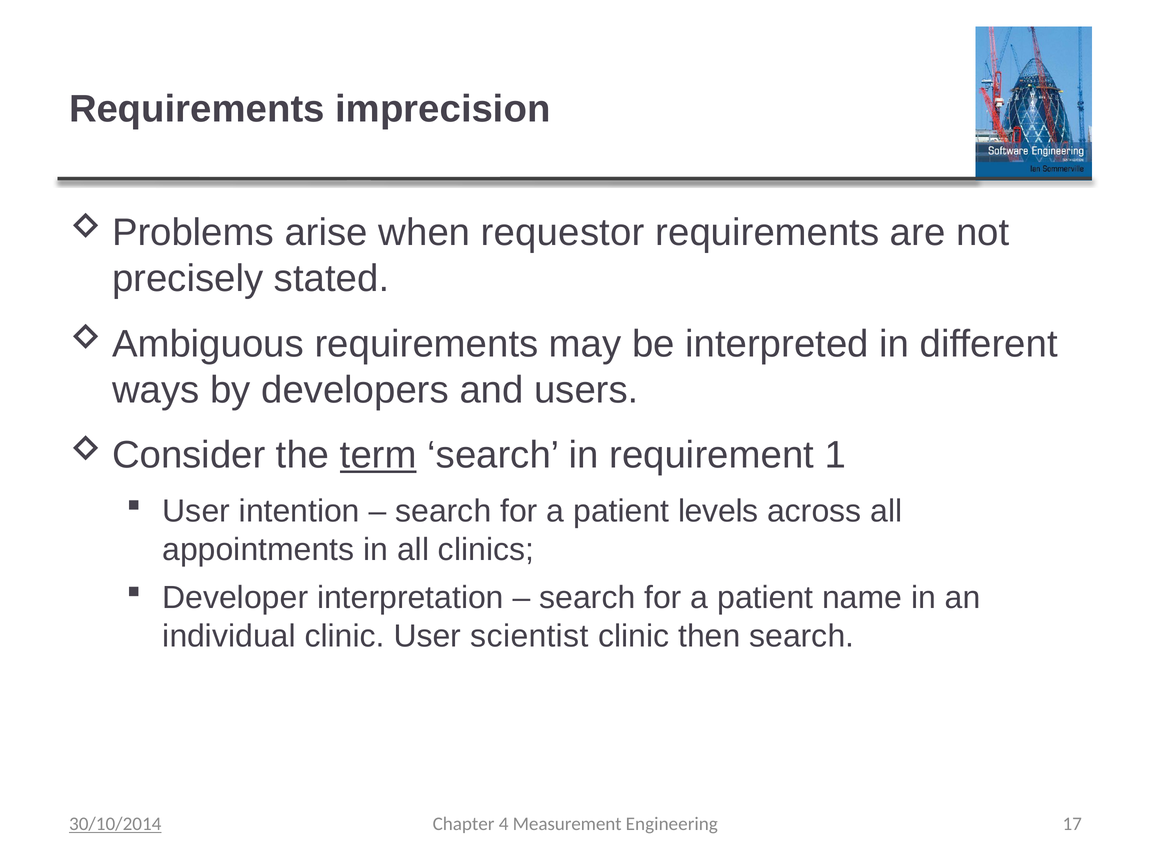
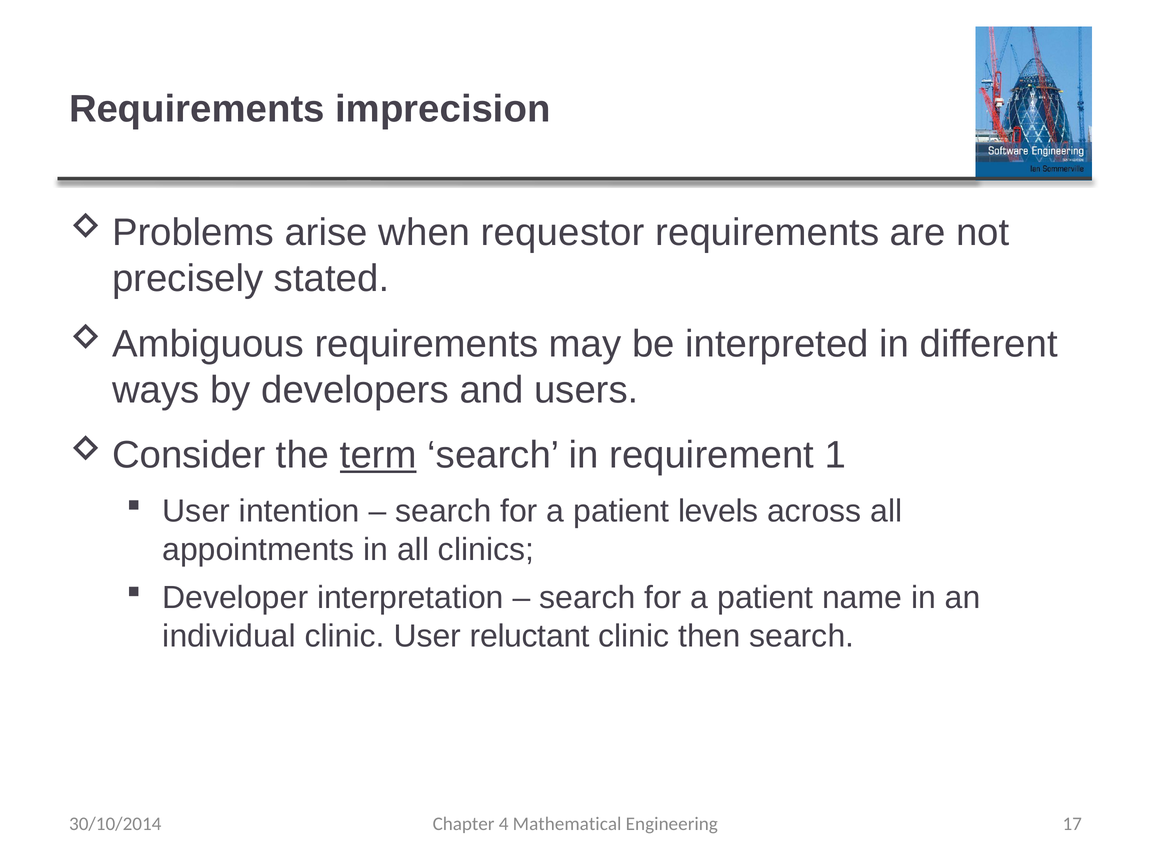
scientist: scientist -> reluctant
30/10/2014 underline: present -> none
Measurement: Measurement -> Mathematical
